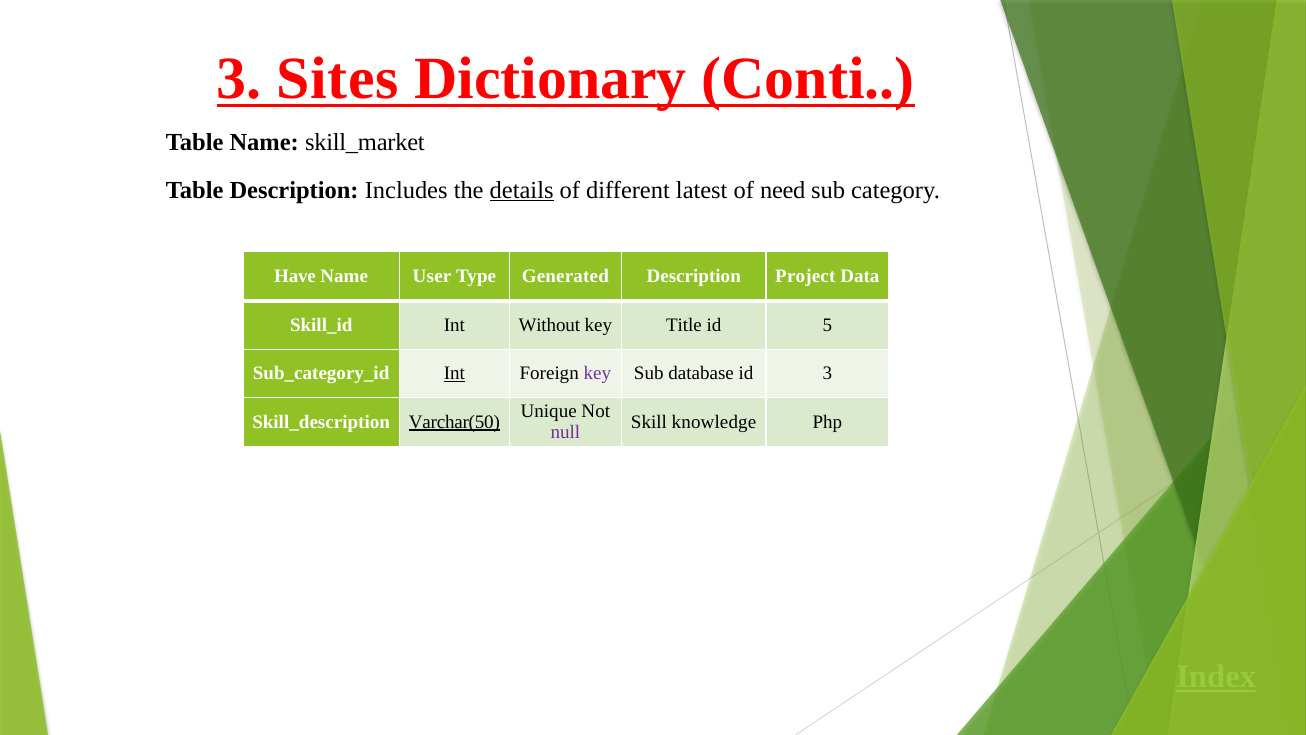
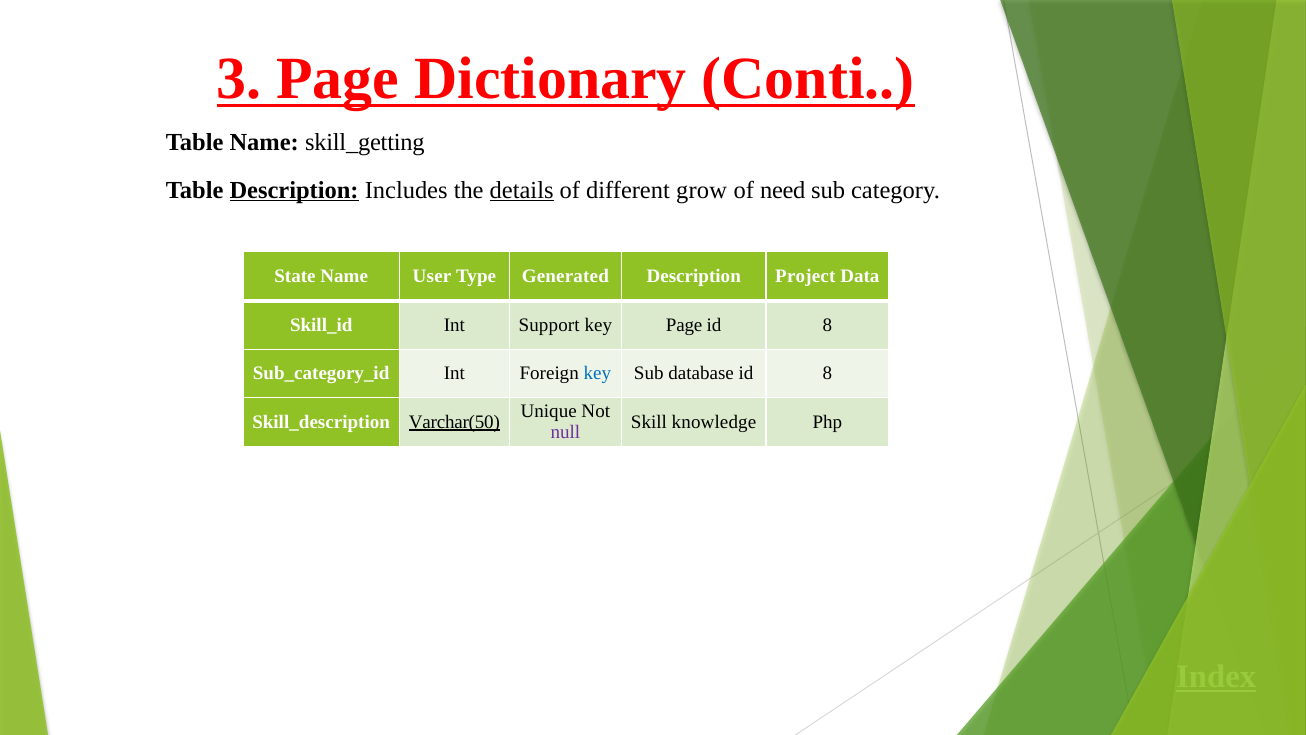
3 Sites: Sites -> Page
skill_market: skill_market -> skill_getting
Description at (294, 190) underline: none -> present
latest: latest -> grow
Have: Have -> State
Without: Without -> Support
key Title: Title -> Page
5 at (827, 325): 5 -> 8
Int at (454, 373) underline: present -> none
key at (597, 373) colour: purple -> blue
3 at (827, 373): 3 -> 8
